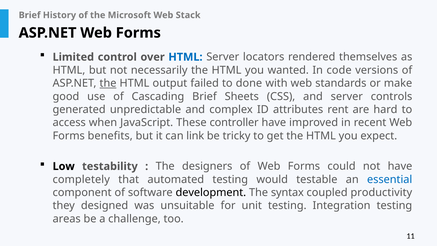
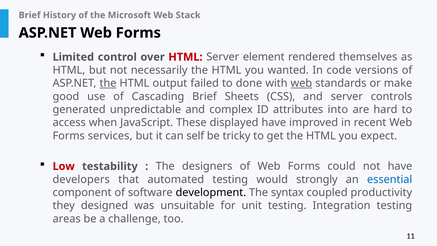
HTML at (185, 57) colour: blue -> red
locators: locators -> element
web at (301, 83) underline: none -> present
rent: rent -> into
controller: controller -> displayed
benefits: benefits -> services
link: link -> self
Low colour: black -> red
completely: completely -> developers
testable: testable -> strongly
